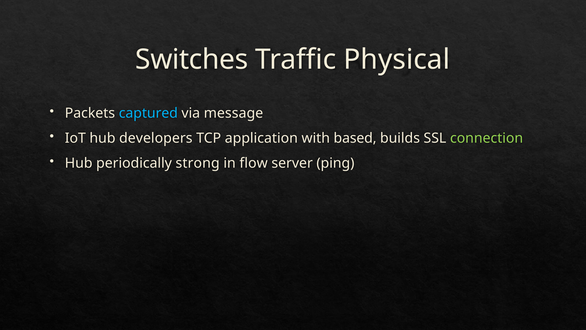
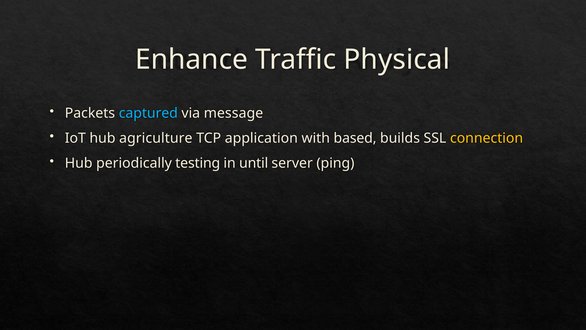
Switches: Switches -> Enhance
developers: developers -> agriculture
connection colour: light green -> yellow
strong: strong -> testing
flow: flow -> until
